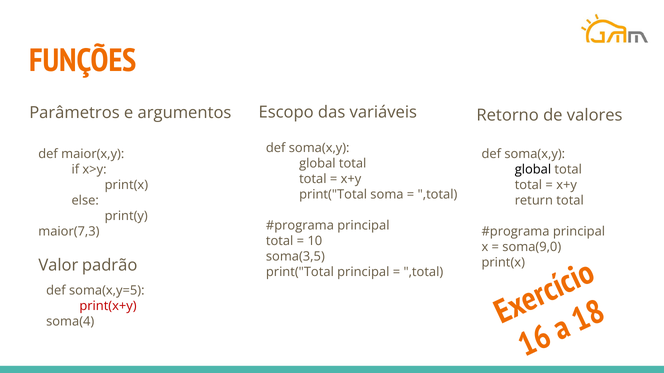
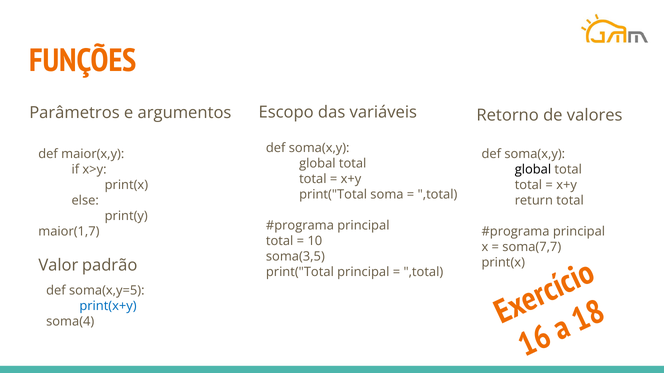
maior(7,3: maior(7,3 -> maior(1,7
soma(9,0: soma(9,0 -> soma(7,7
print(x+y colour: red -> blue
